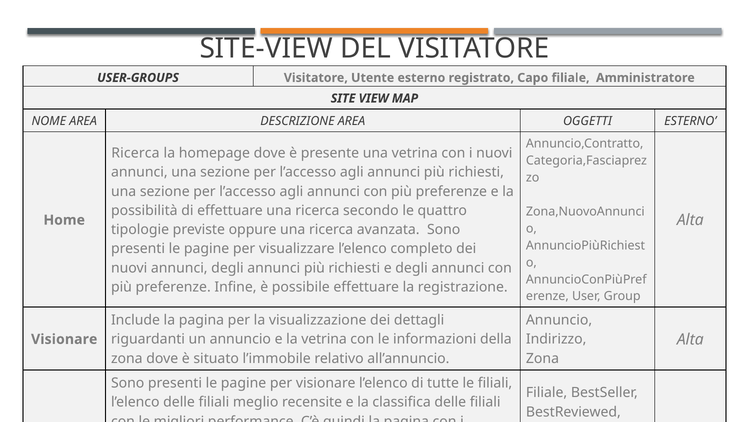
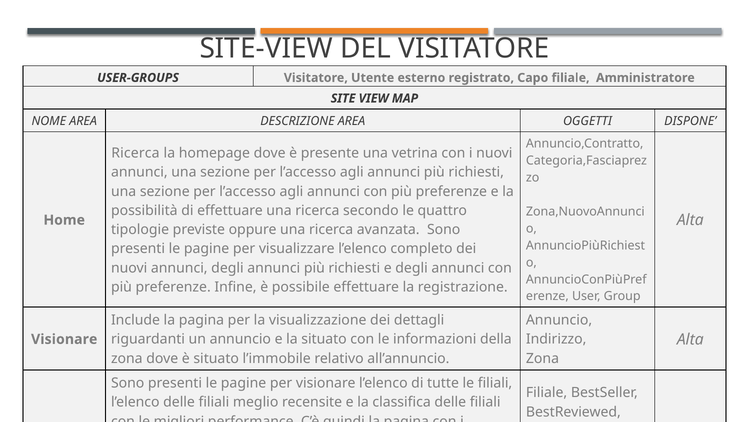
OGGETTI ESTERNO: ESTERNO -> DISPONE
la vetrina: vetrina -> situato
